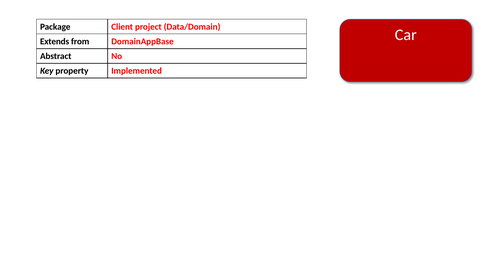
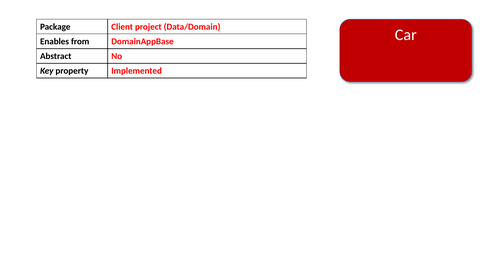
Extends: Extends -> Enables
